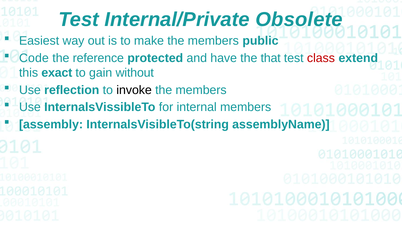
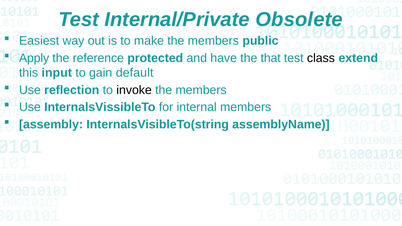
Code: Code -> Apply
class colour: red -> black
exact: exact -> input
without: without -> default
